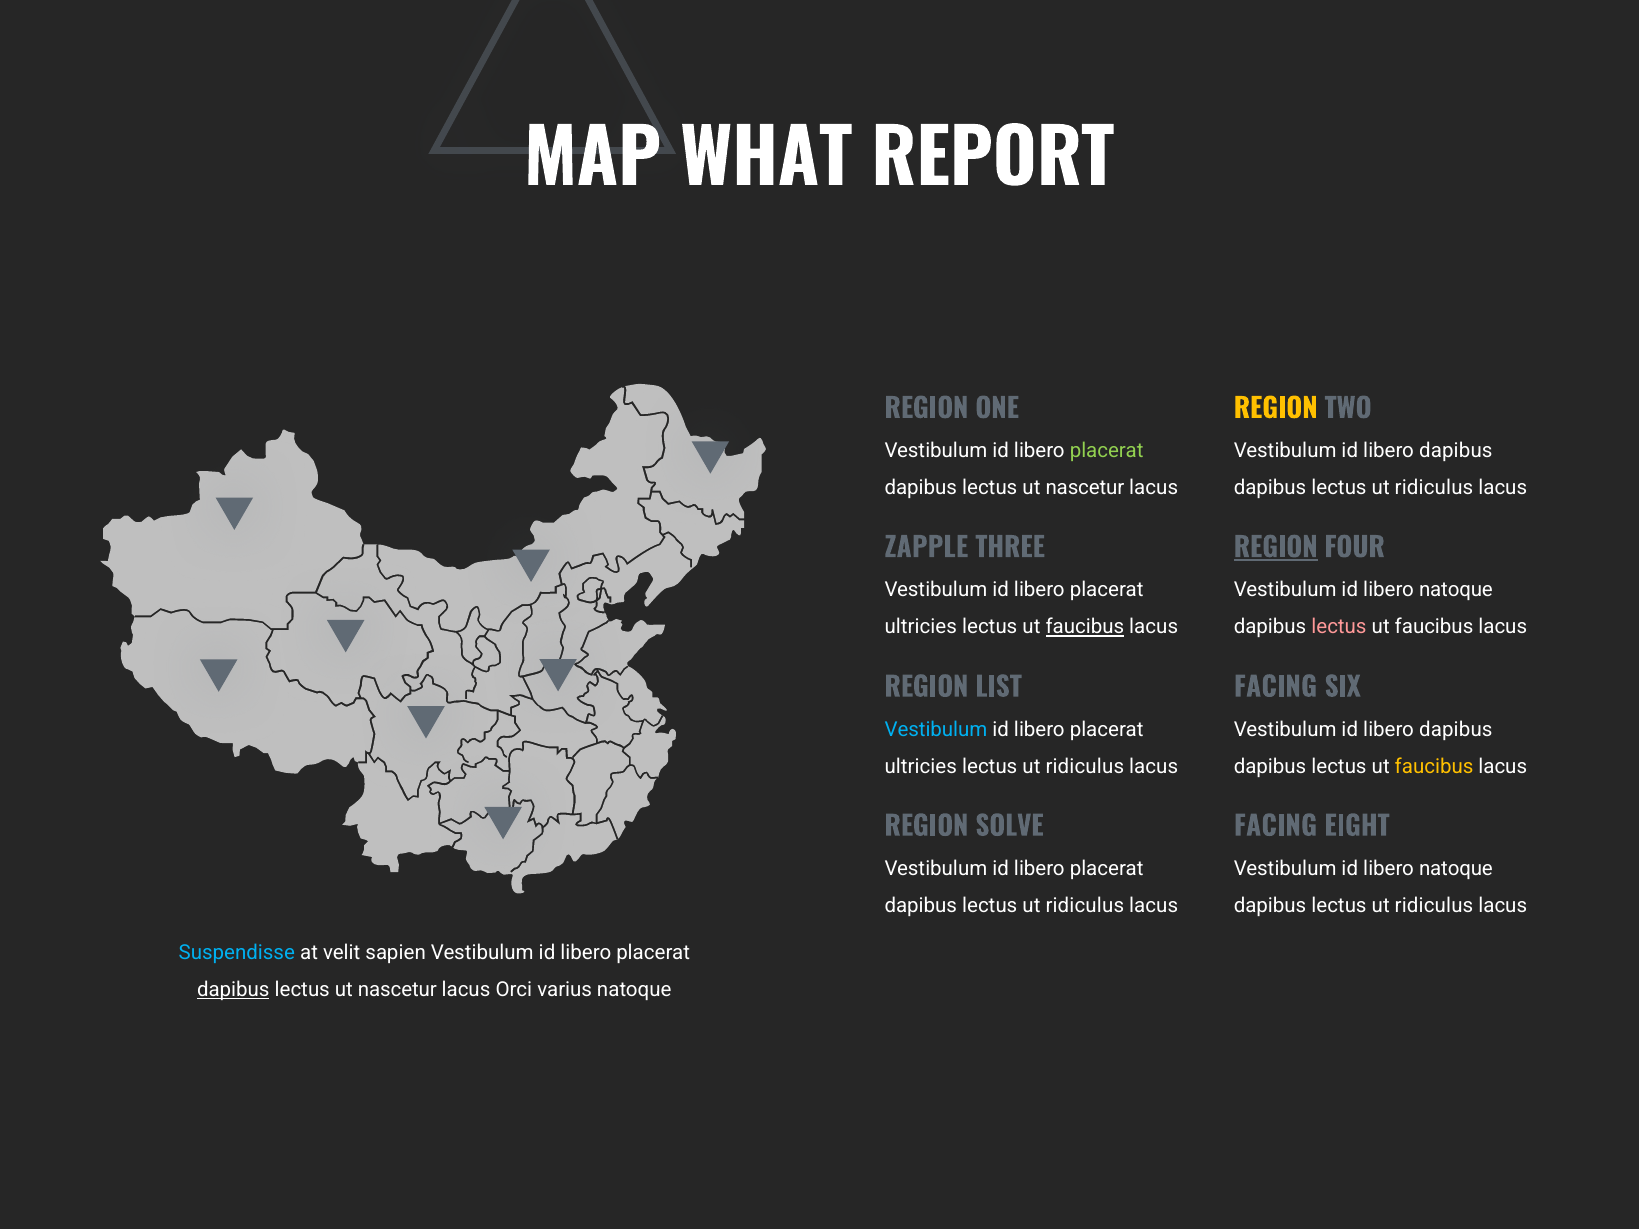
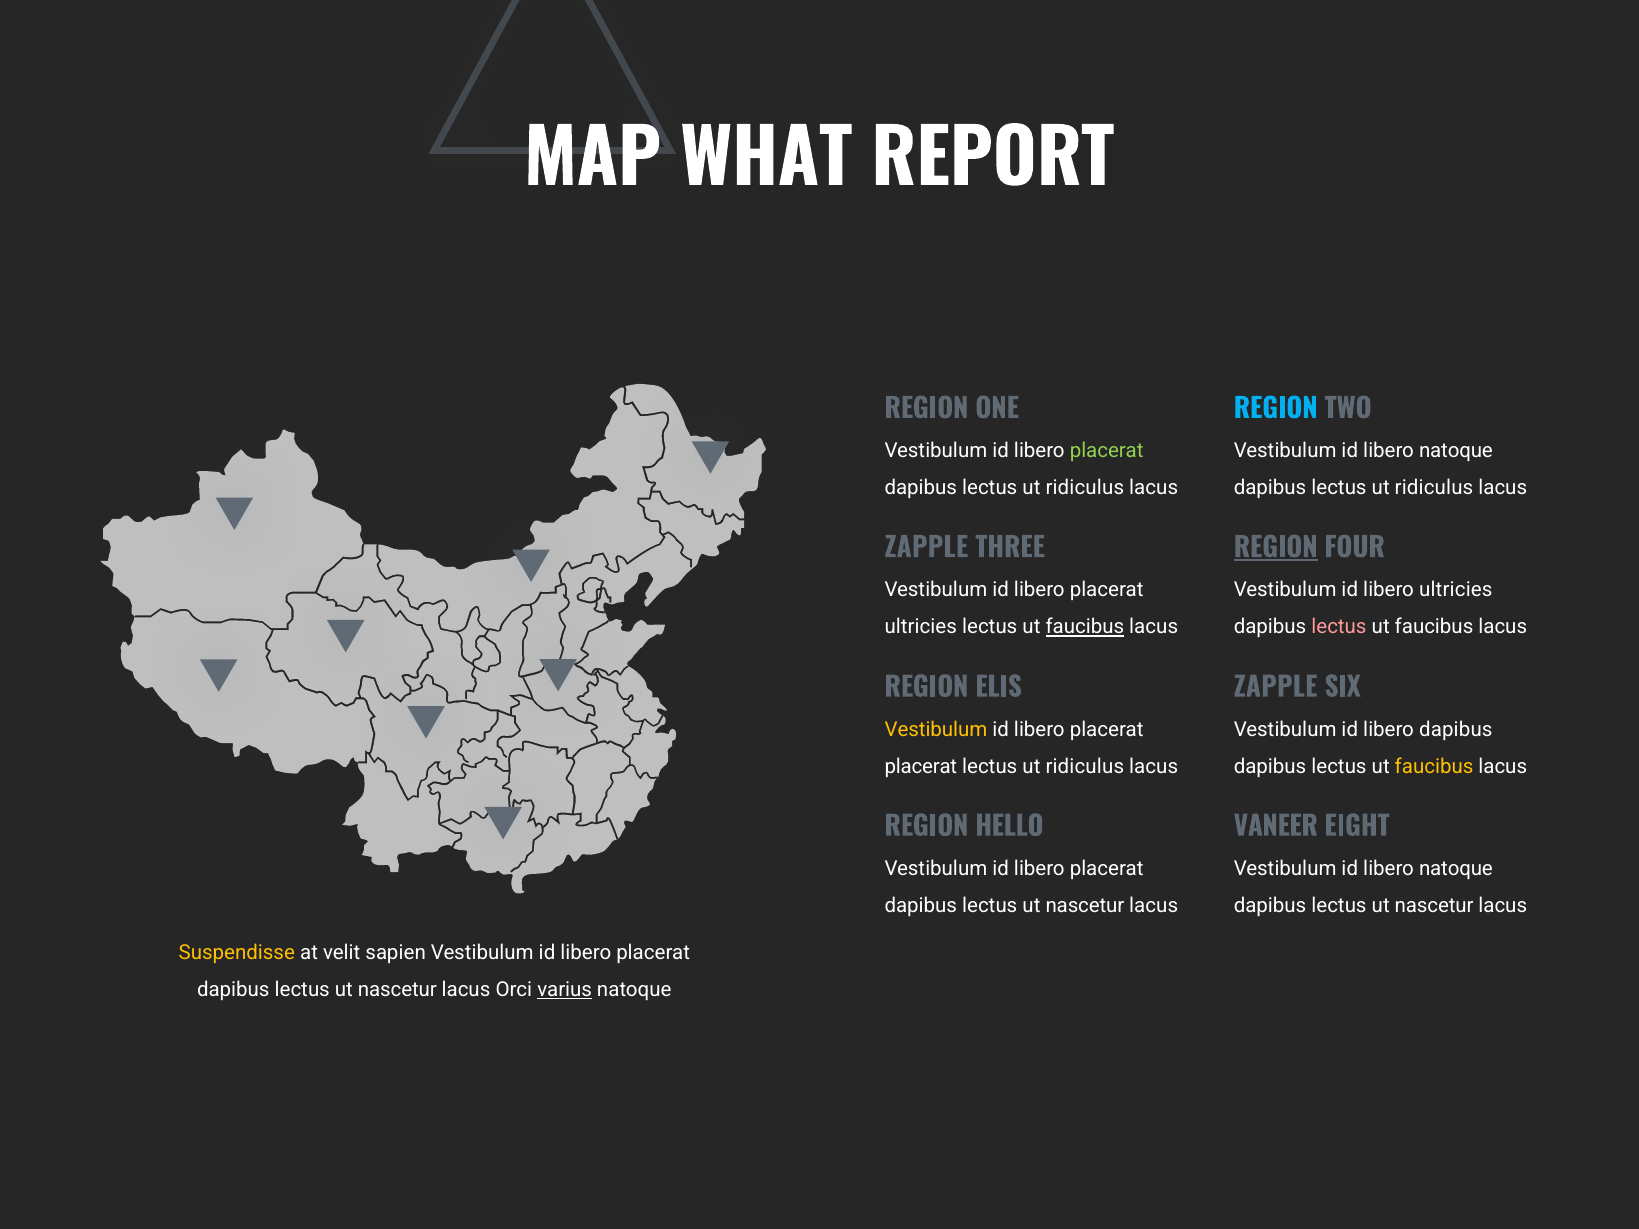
REGION at (1276, 409) colour: yellow -> light blue
dapibus at (1456, 451): dapibus -> natoque
nascetur at (1085, 488): nascetur -> ridiculus
natoque at (1456, 590): natoque -> ultricies
LIST: LIST -> ELIS
FACING at (1276, 688): FACING -> ZAPPLE
Vestibulum at (936, 730) colour: light blue -> yellow
ultricies at (921, 767): ultricies -> placerat
SOLVE: SOLVE -> HELLO
FACING at (1276, 827): FACING -> VANEER
ridiculus at (1085, 906): ridiculus -> nascetur
ridiculus at (1434, 906): ridiculus -> nascetur
Suspendisse colour: light blue -> yellow
dapibus at (233, 990) underline: present -> none
varius underline: none -> present
